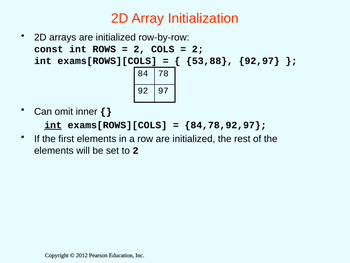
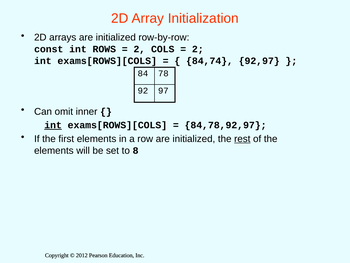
53,88: 53,88 -> 84,74
rest underline: none -> present
to 2: 2 -> 8
